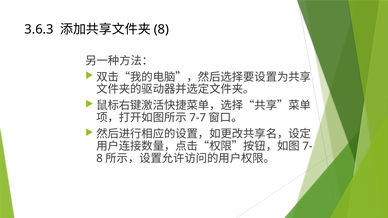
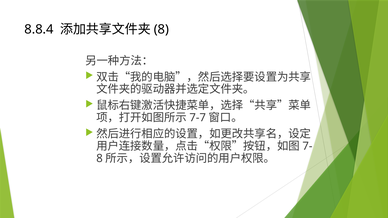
3.6.3: 3.6.3 -> 8.8.4
